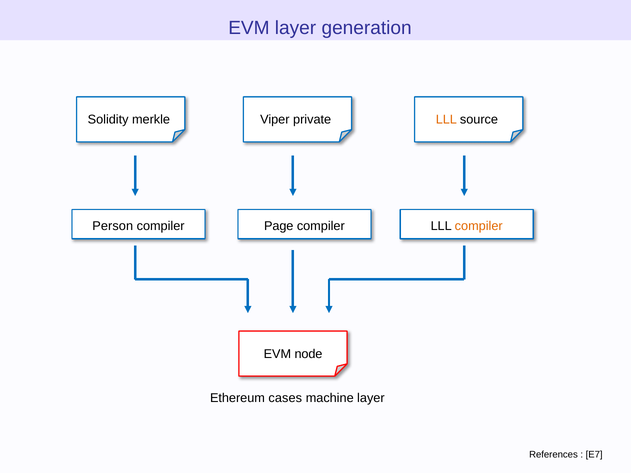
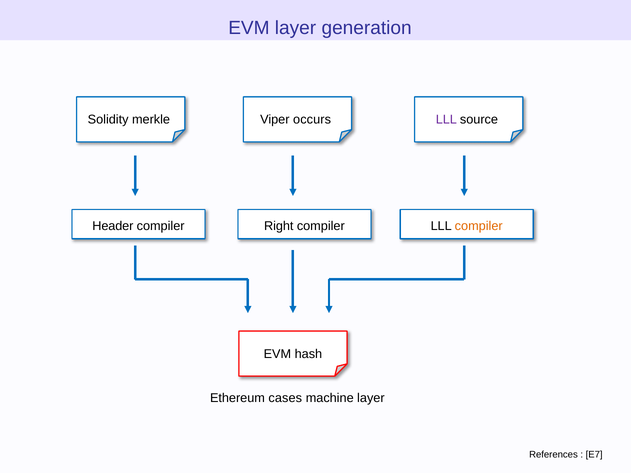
private: private -> occurs
LLL at (446, 120) colour: orange -> purple
Person: Person -> Header
Page: Page -> Right
node: node -> hash
